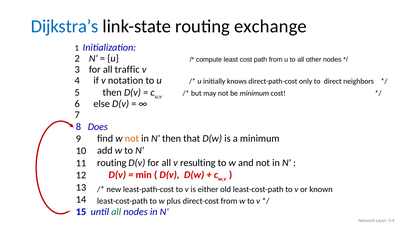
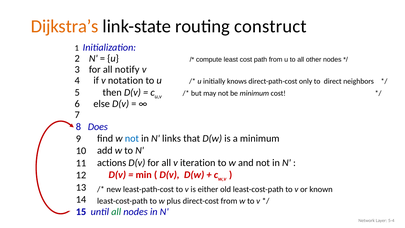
Dijkstra’s colour: blue -> orange
exchange: exchange -> construct
traffic: traffic -> notify
not at (132, 138) colour: orange -> blue
N then: then -> links
routing at (112, 163): routing -> actions
resulting: resulting -> iteration
